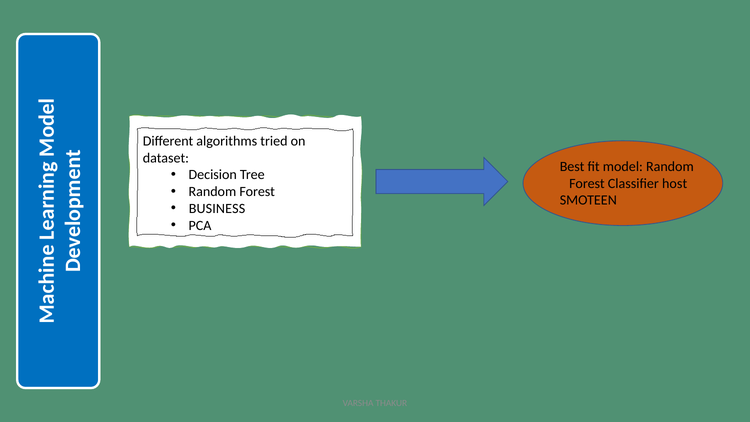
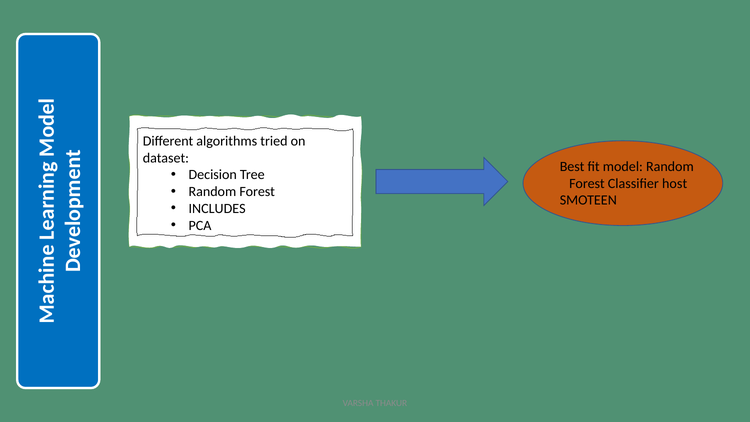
BUSINESS: BUSINESS -> INCLUDES
